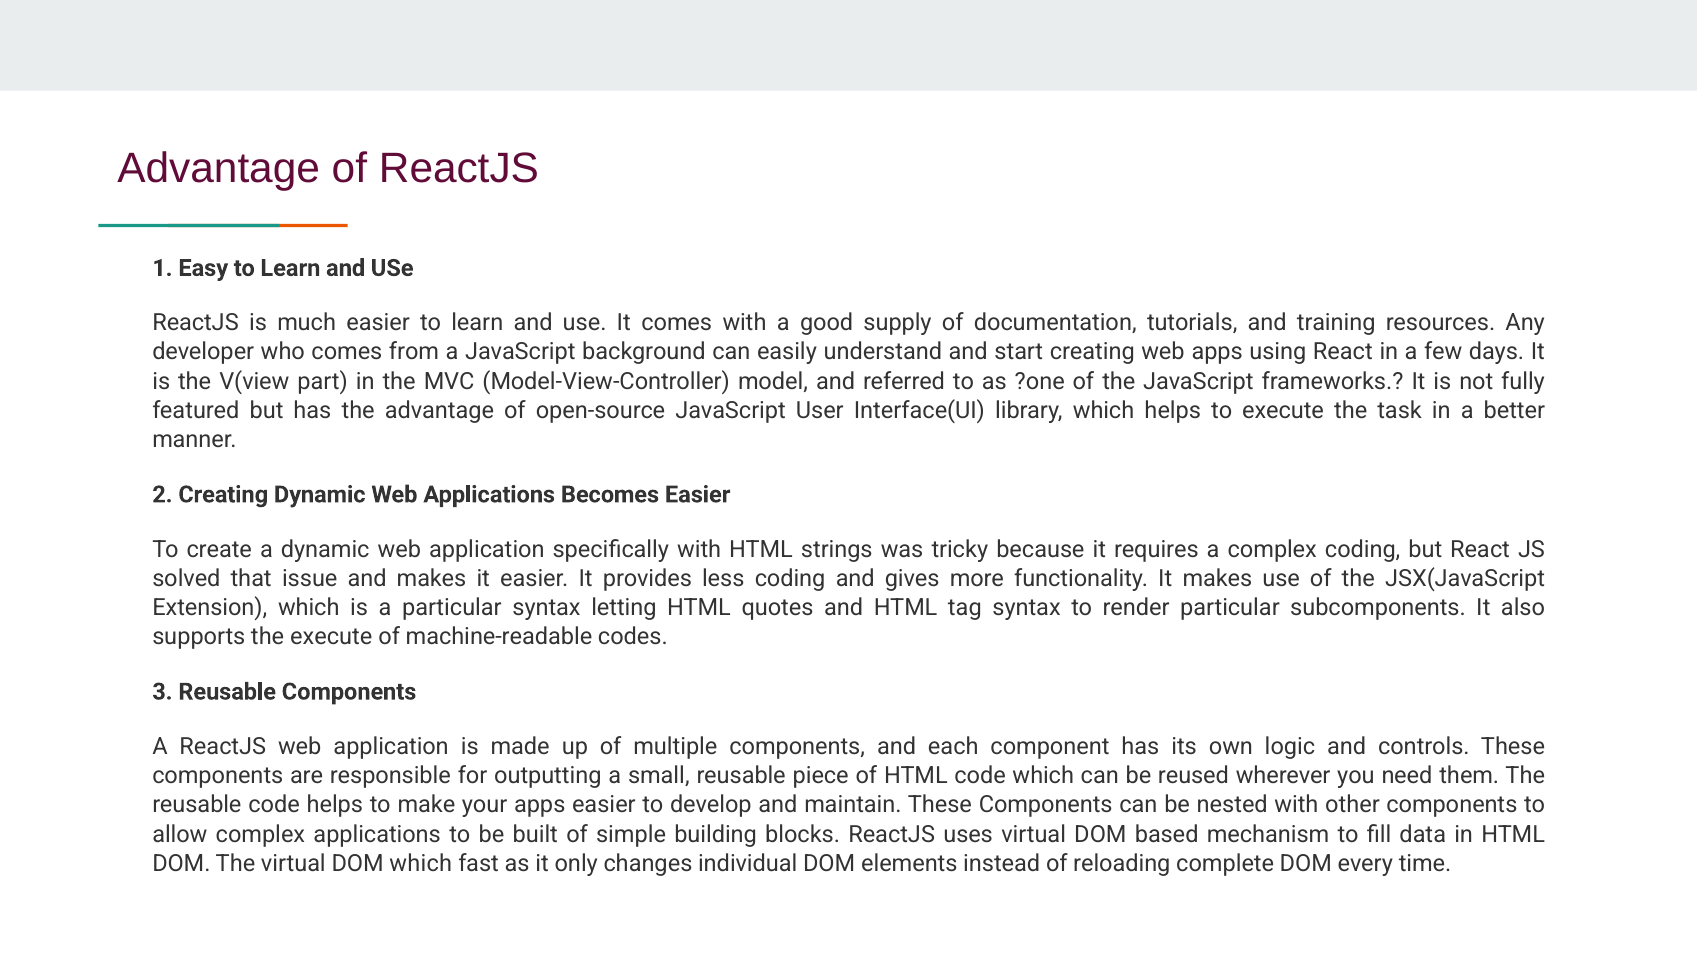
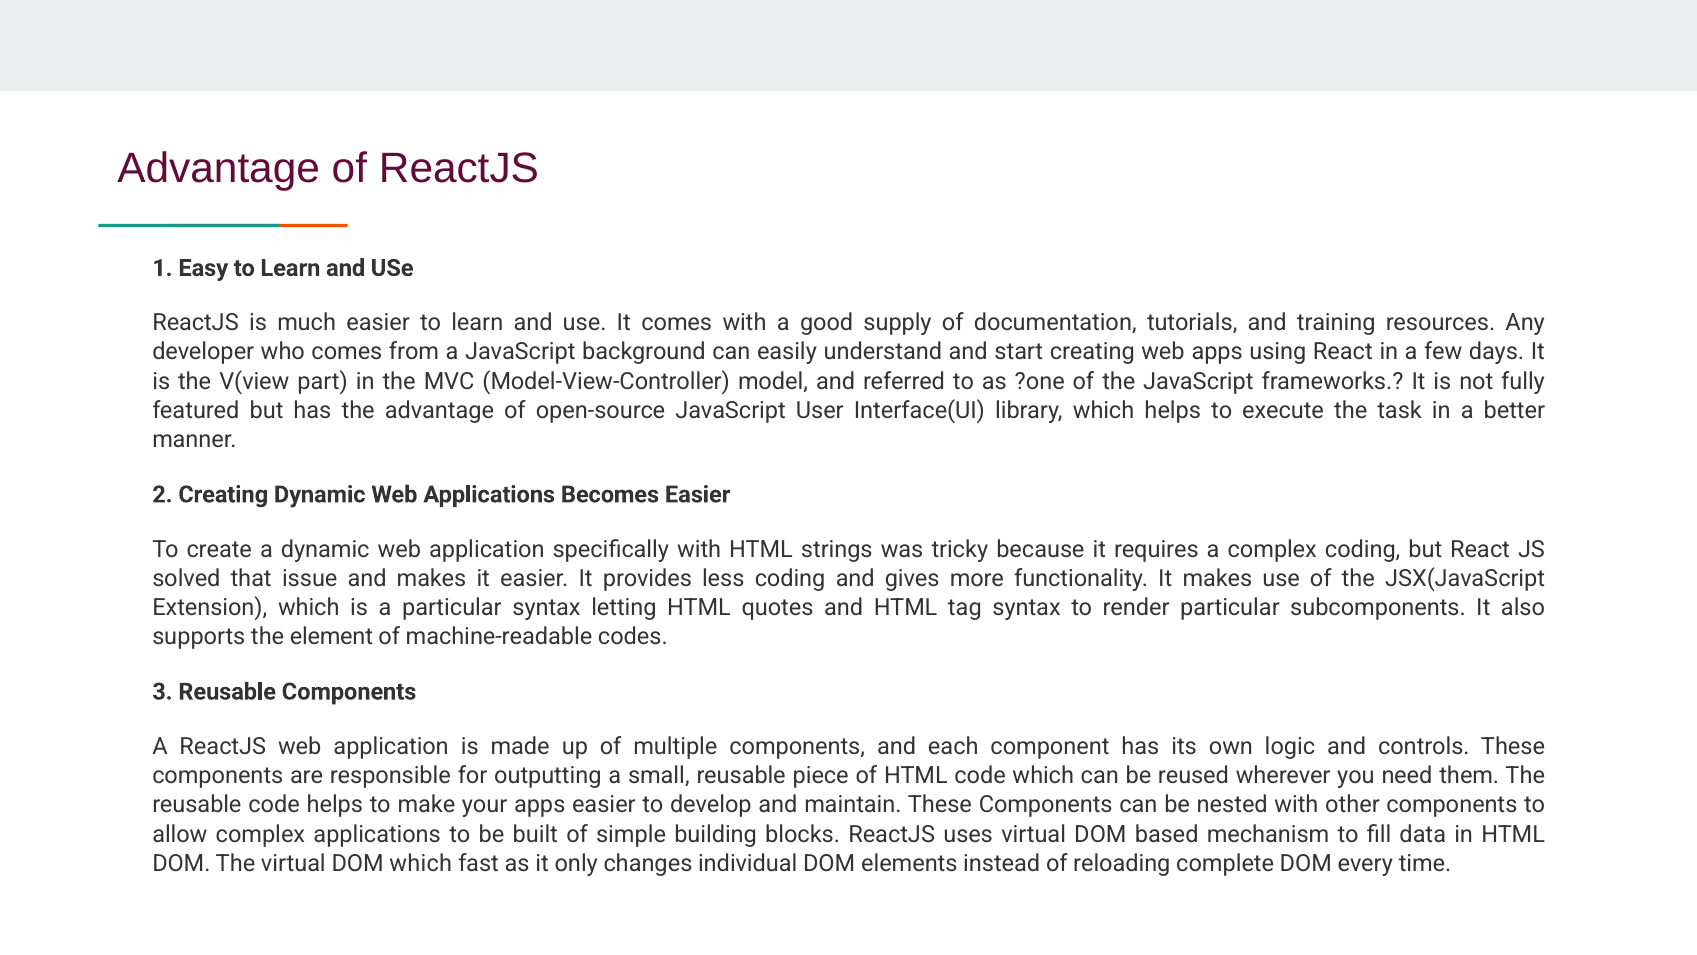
the execute: execute -> element
